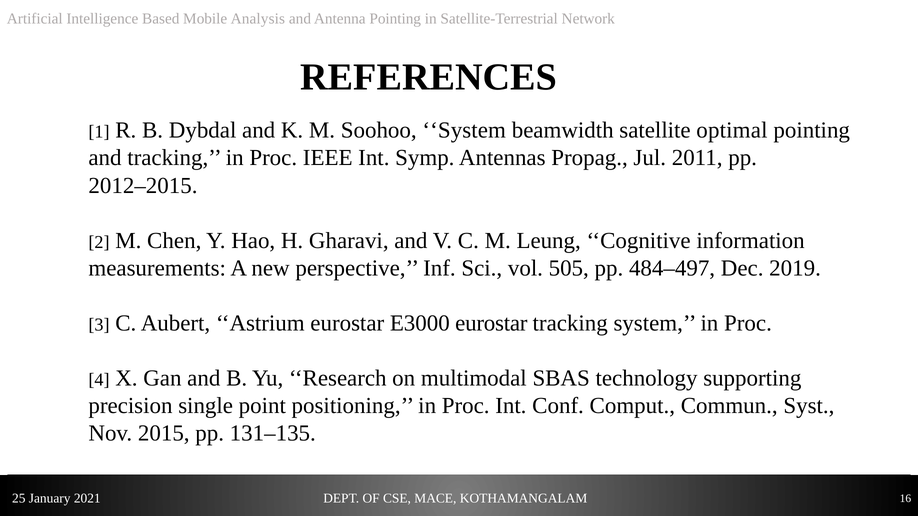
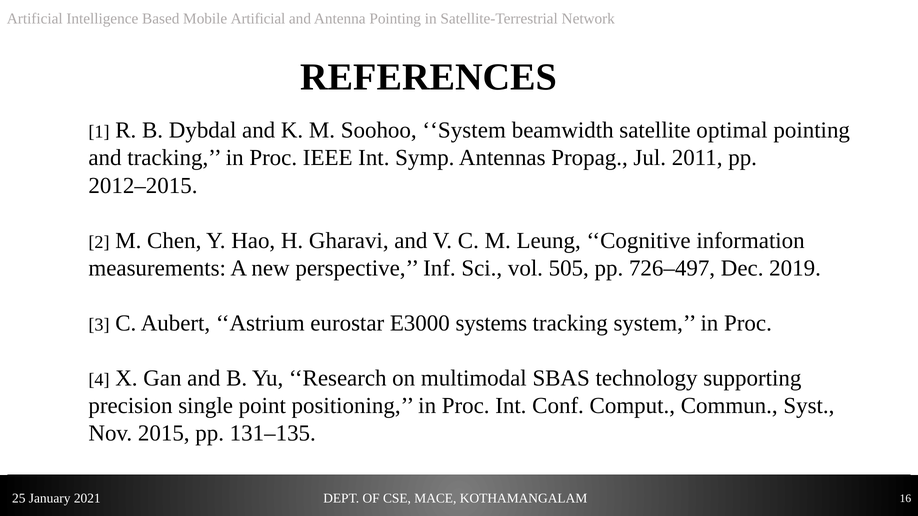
Mobile Analysis: Analysis -> Artificial
484–497: 484–497 -> 726–497
E3000 eurostar: eurostar -> systems
